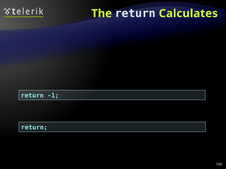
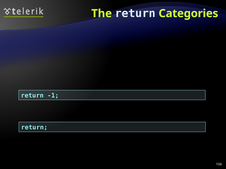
Calculates: Calculates -> Categories
